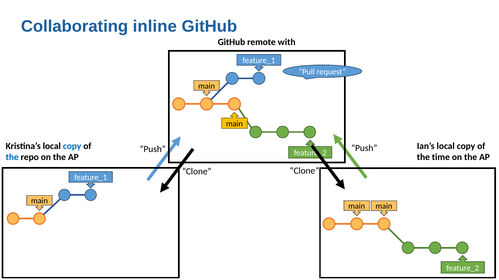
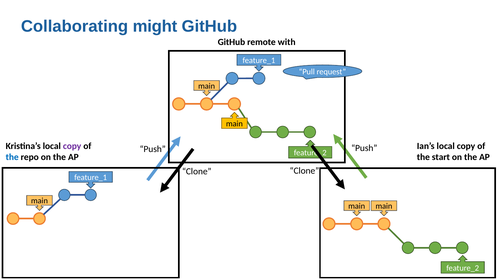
inline: inline -> might
copy at (72, 146) colour: blue -> purple
time: time -> start
